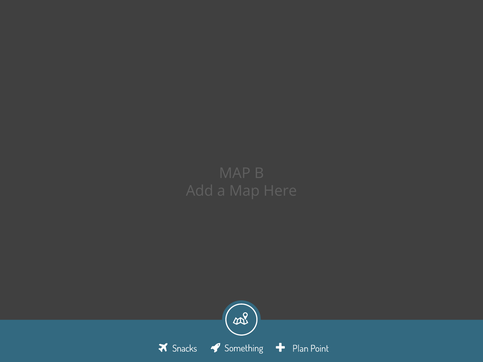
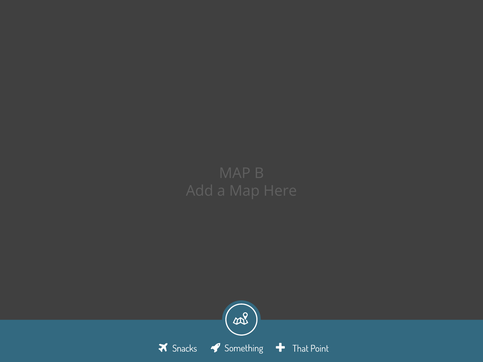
Plan: Plan -> That
